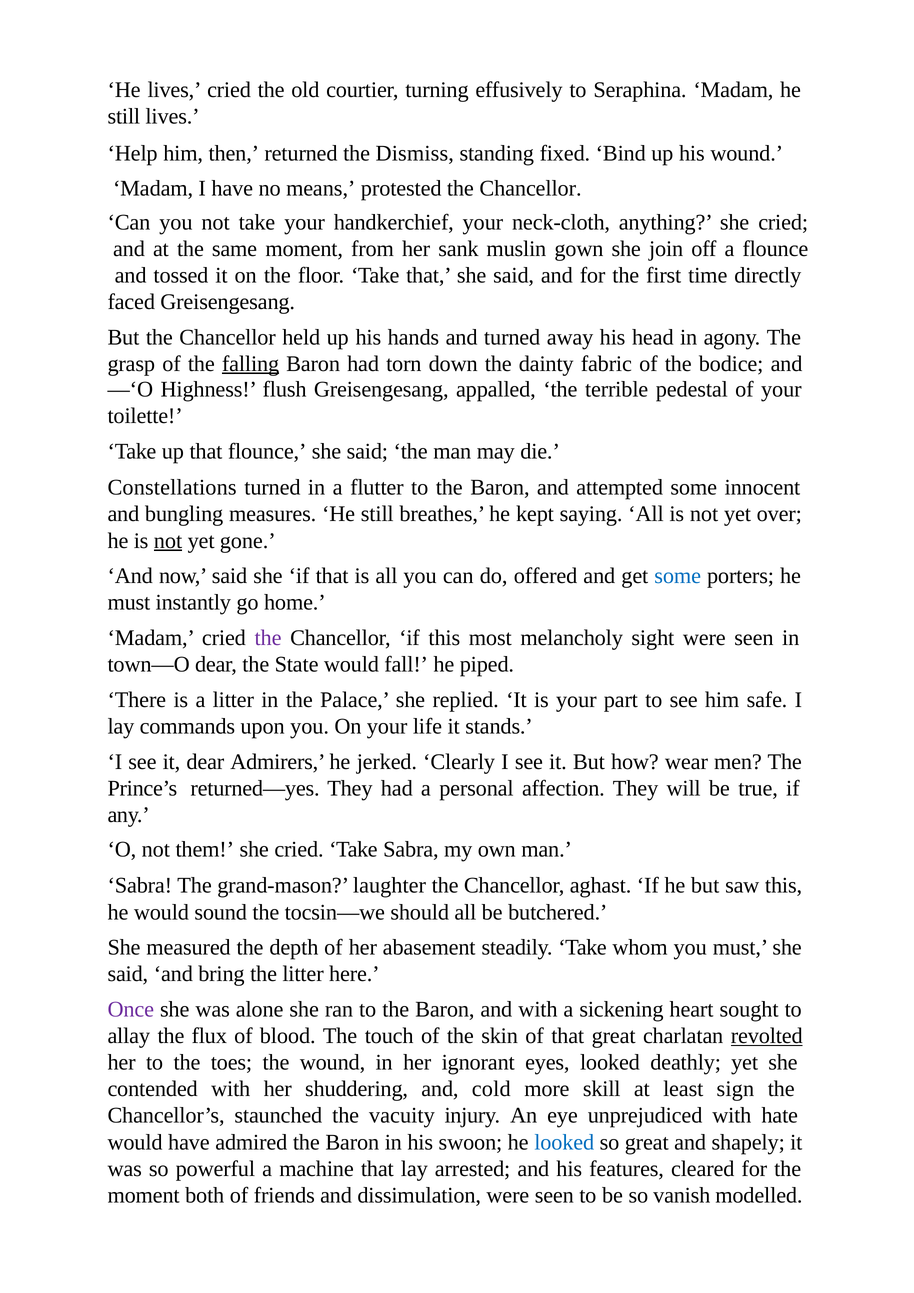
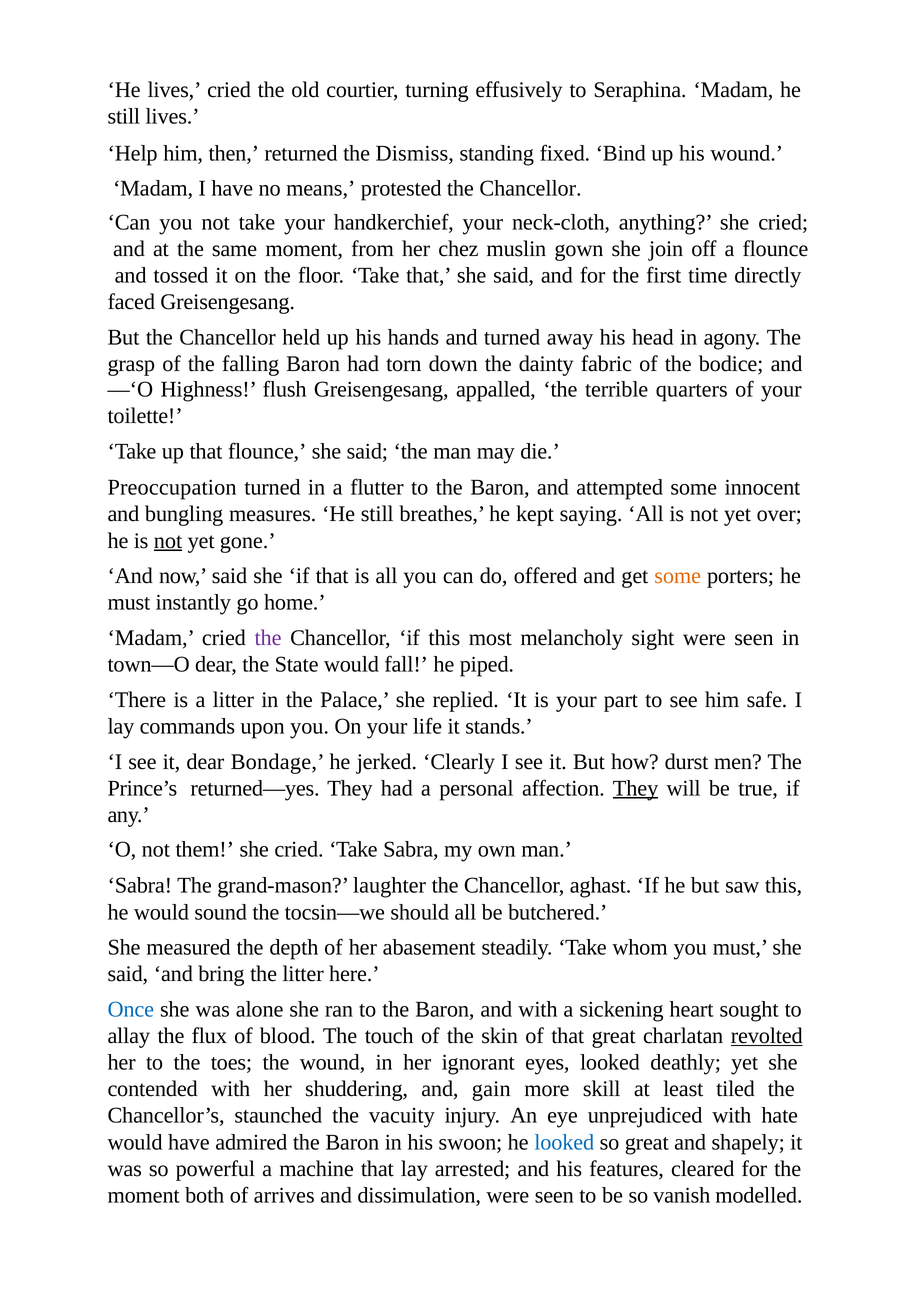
sank: sank -> chez
falling underline: present -> none
pedestal: pedestal -> quarters
Constellations: Constellations -> Preoccupation
some at (678, 576) colour: blue -> orange
Admirers: Admirers -> Bondage
wear: wear -> durst
They at (636, 789) underline: none -> present
Once colour: purple -> blue
cold: cold -> gain
sign: sign -> tiled
friends: friends -> arrives
